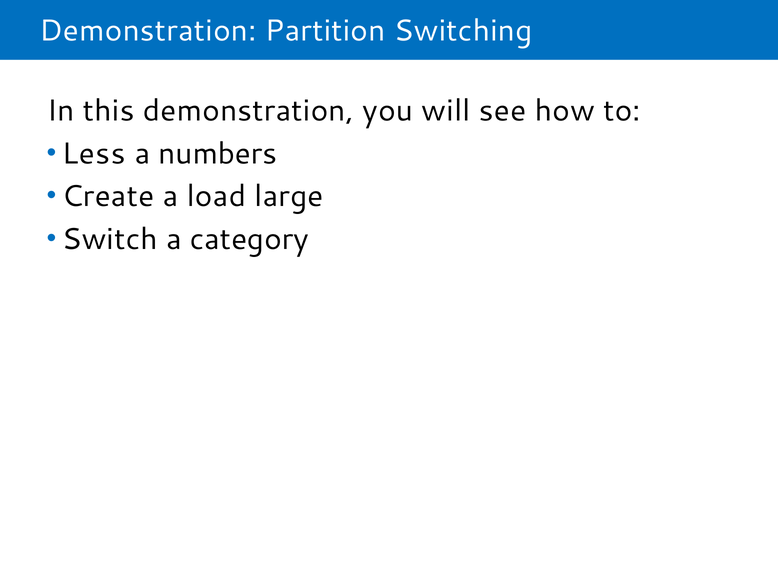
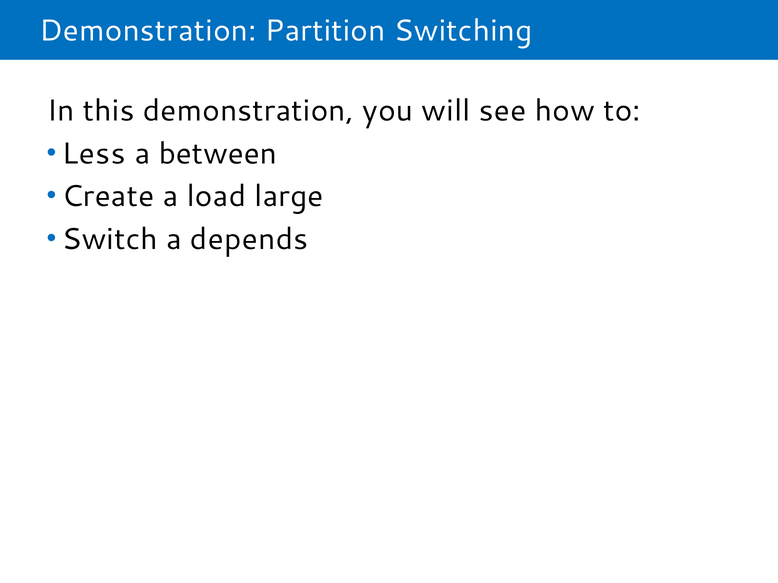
numbers: numbers -> between
category: category -> depends
